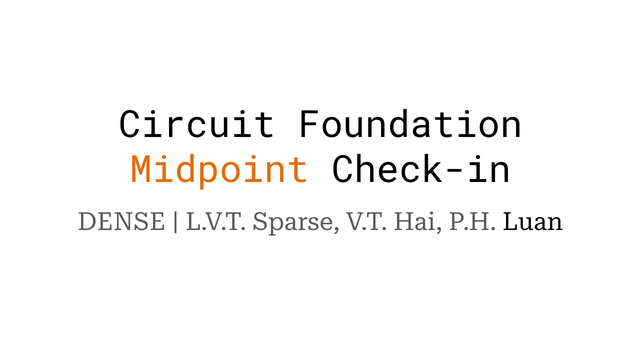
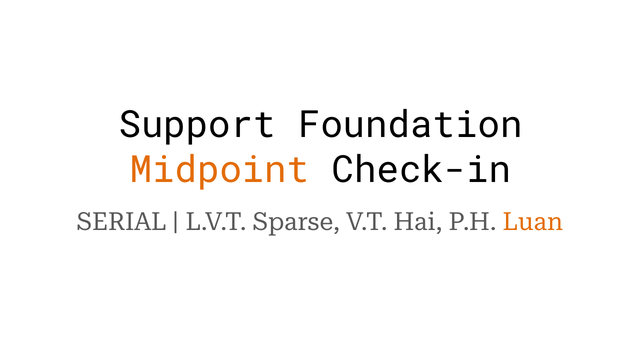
Circuit: Circuit -> Support
DENSE: DENSE -> SERIAL
Luan colour: black -> orange
